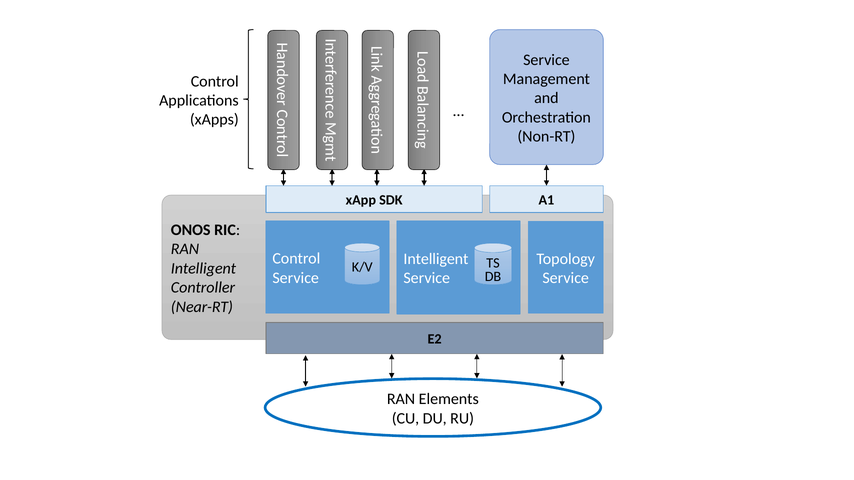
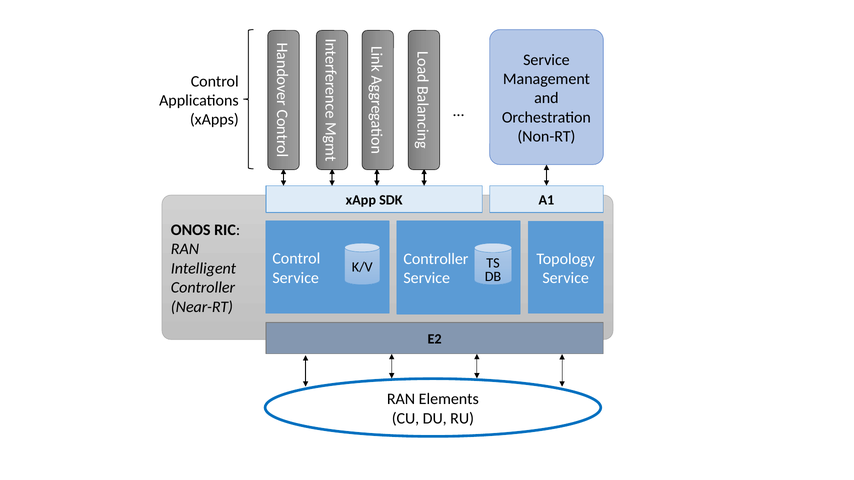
Intelligent at (436, 259): Intelligent -> Controller
